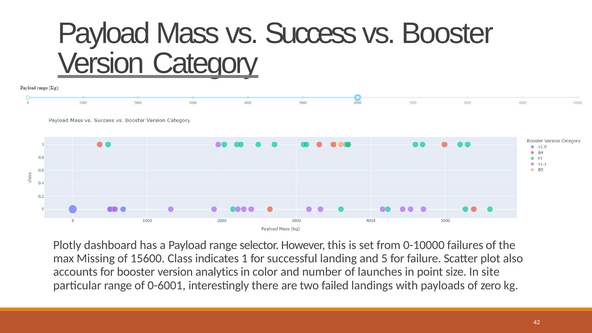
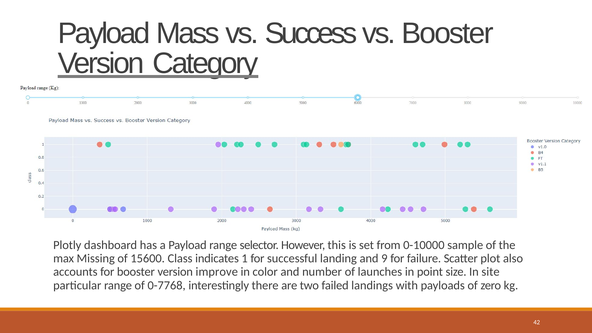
failures: failures -> sample
5: 5 -> 9
analytics: analytics -> improve
0-6001: 0-6001 -> 0-7768
